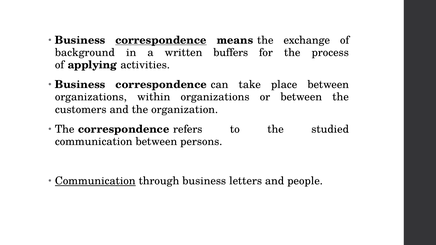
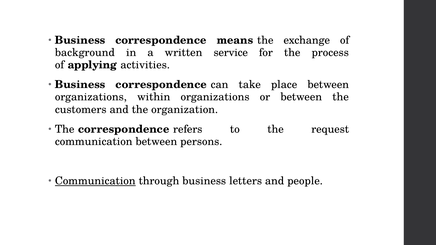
correspondence at (161, 40) underline: present -> none
buffers: buffers -> service
studied: studied -> request
